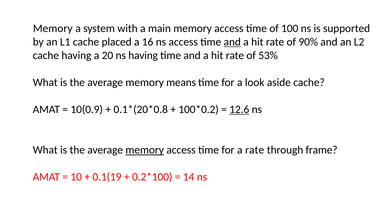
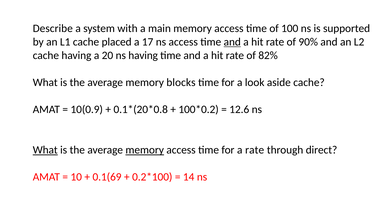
Memory at (53, 28): Memory -> Describe
16: 16 -> 17
53%: 53% -> 82%
means: means -> blocks
12.6 underline: present -> none
What at (45, 150) underline: none -> present
frame: frame -> direct
0.1(19: 0.1(19 -> 0.1(69
